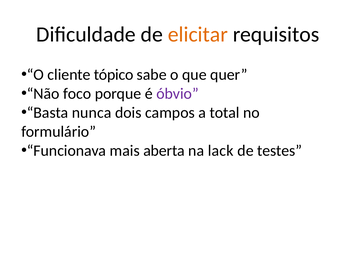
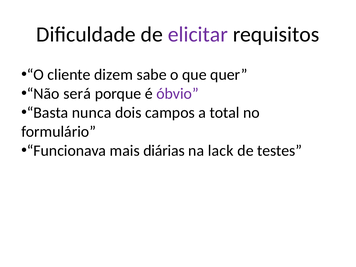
elicitar colour: orange -> purple
tópico: tópico -> dizem
foco: foco -> será
aberta: aberta -> diárias
